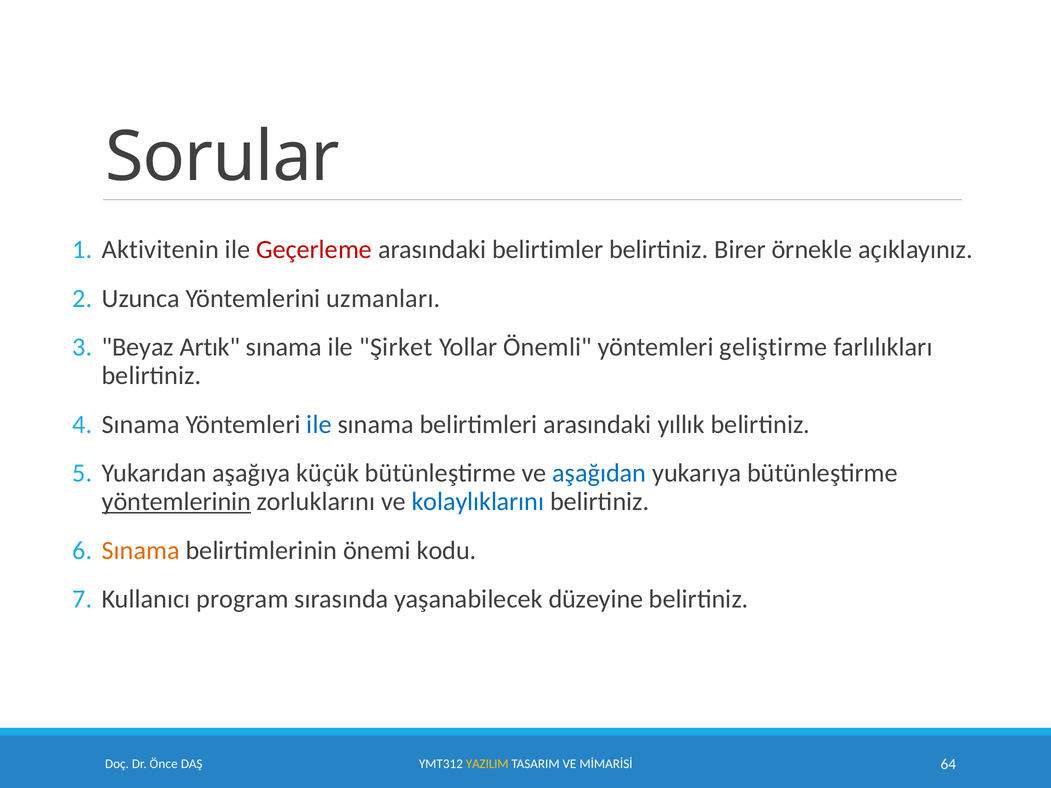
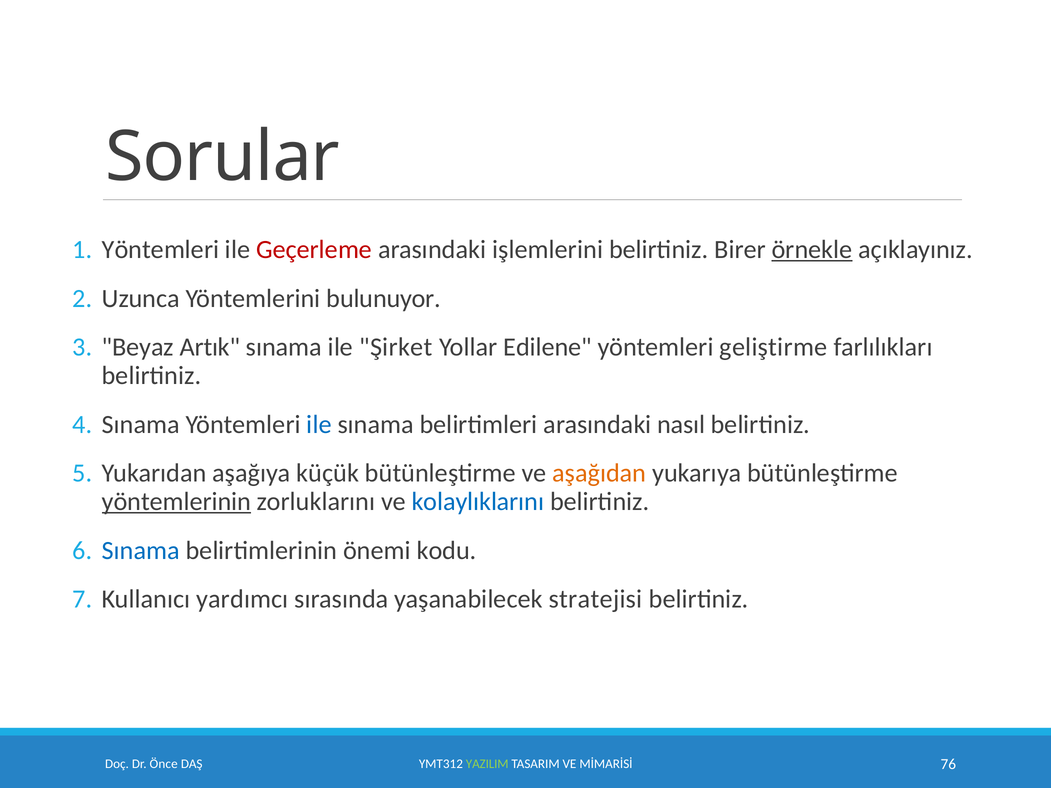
Aktivitenin at (160, 250): Aktivitenin -> Yöntemleri
belirtimler: belirtimler -> işlemlerini
örnekle underline: none -> present
uzmanları: uzmanları -> bulunuyor
Önemli: Önemli -> Edilene
yıllık: yıllık -> nasıl
aşağıdan colour: blue -> orange
Sınama at (141, 551) colour: orange -> blue
program: program -> yardımcı
düzeyine: düzeyine -> stratejisi
YAZILIM colour: yellow -> light green
64: 64 -> 76
